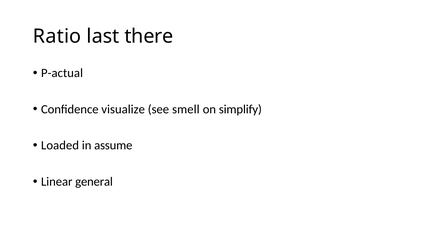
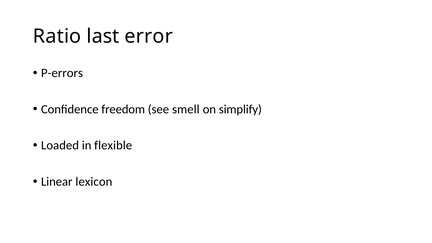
there: there -> error
P-actual: P-actual -> P-errors
visualize: visualize -> freedom
assume: assume -> flexible
general: general -> lexicon
